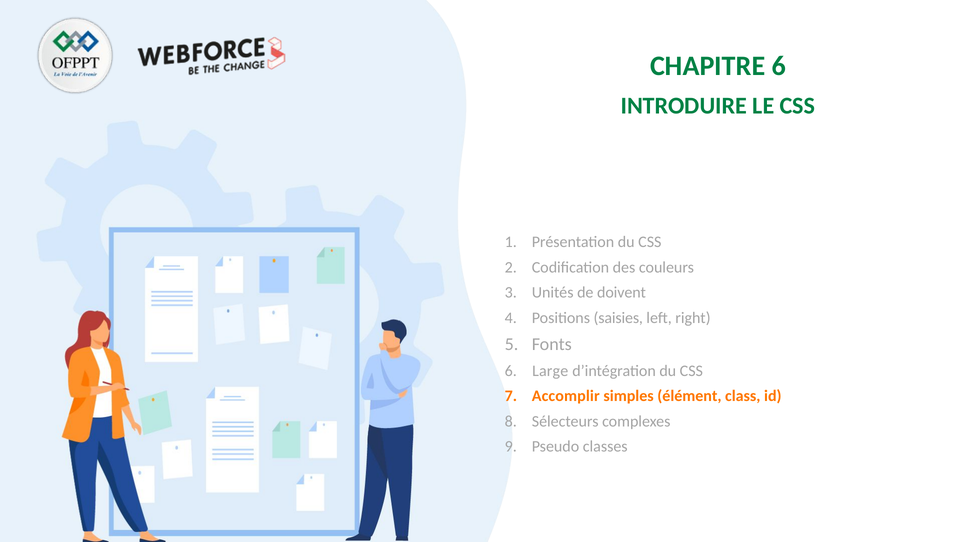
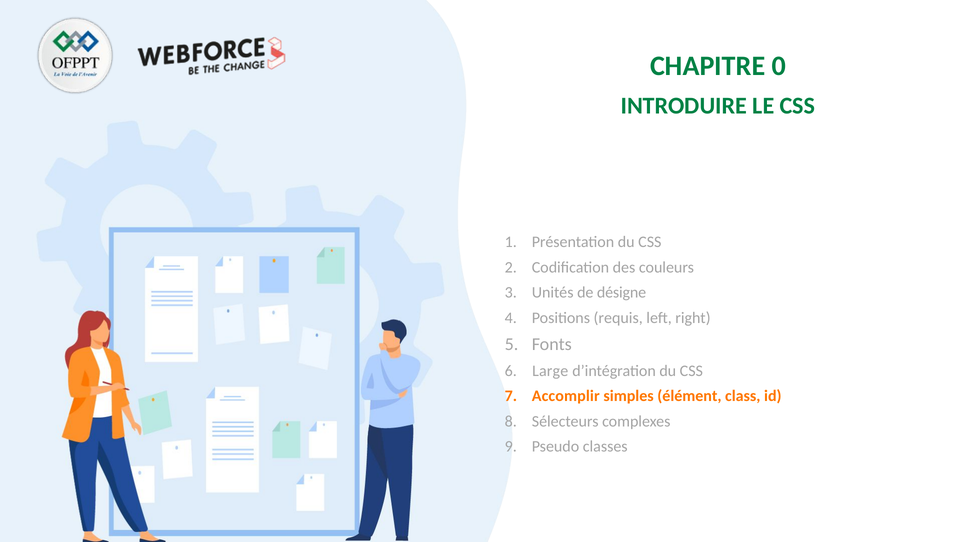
CHAPITRE 6: 6 -> 0
doivent: doivent -> désigne
saisies: saisies -> requis
